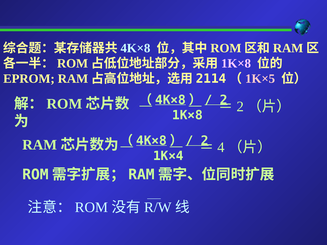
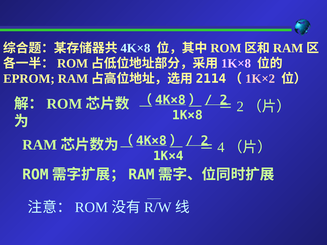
1K×5: 1K×5 -> 1K×2
